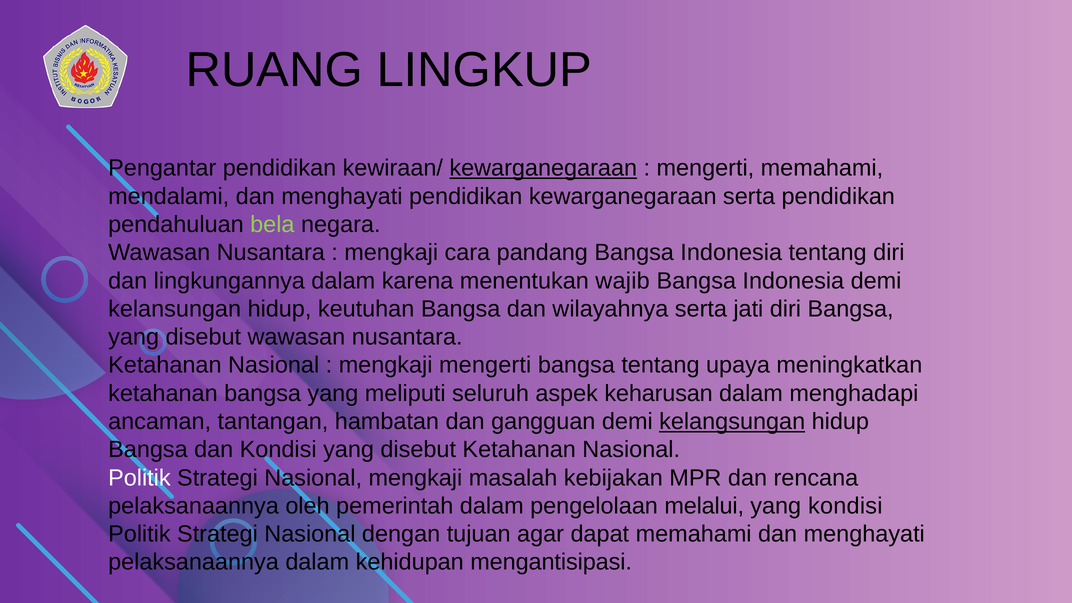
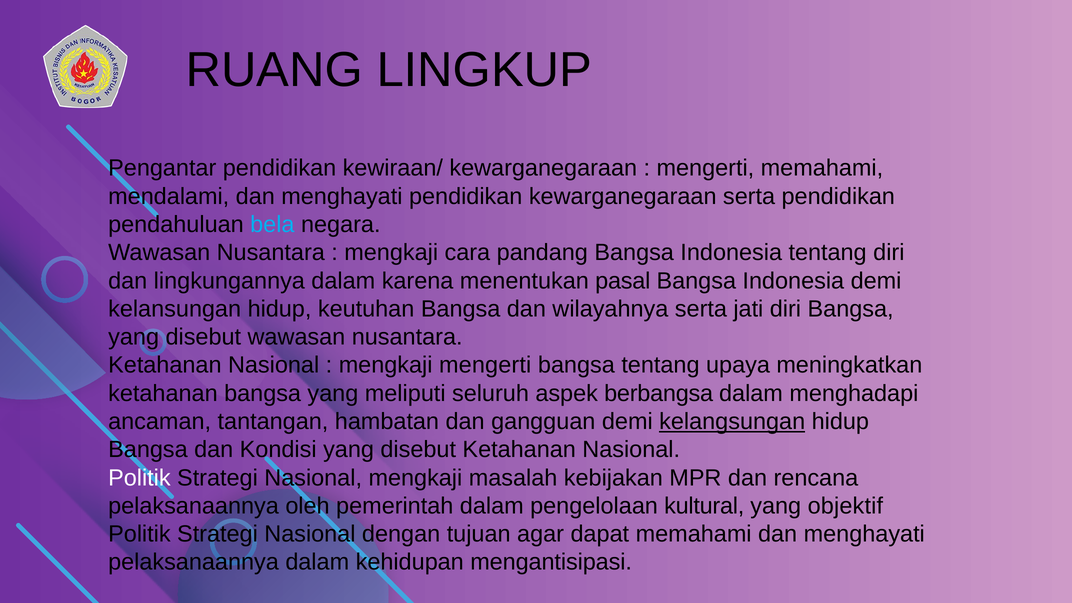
kewarganegaraan at (543, 168) underline: present -> none
bela colour: light green -> light blue
wajib: wajib -> pasal
keharusan: keharusan -> berbangsa
melalui: melalui -> kultural
yang kondisi: kondisi -> objektif
